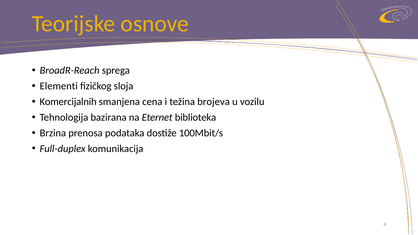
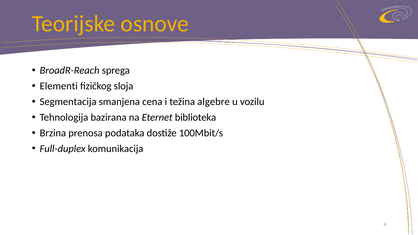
Komercijalnih: Komercijalnih -> Segmentacija
brojeva: brojeva -> algebre
